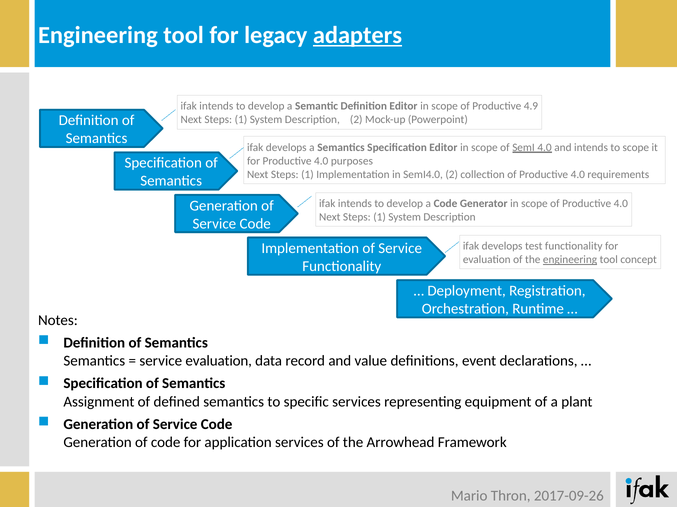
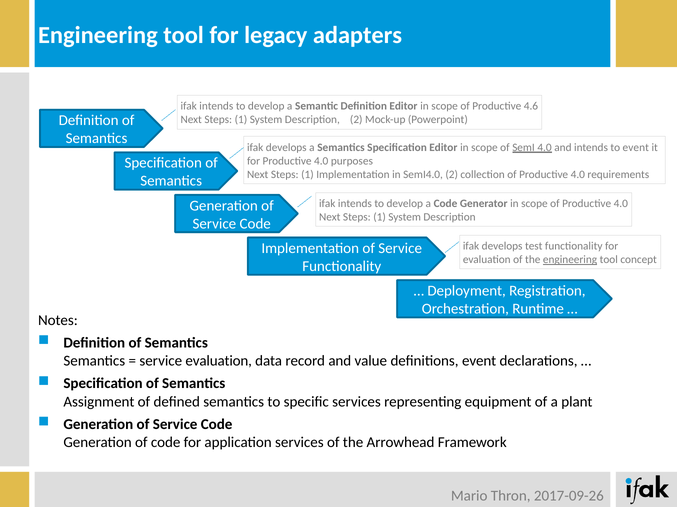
adapters underline: present -> none
4.9: 4.9 -> 4.6
to scope: scope -> event
